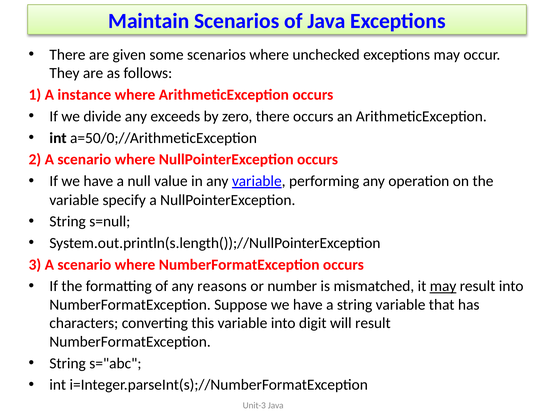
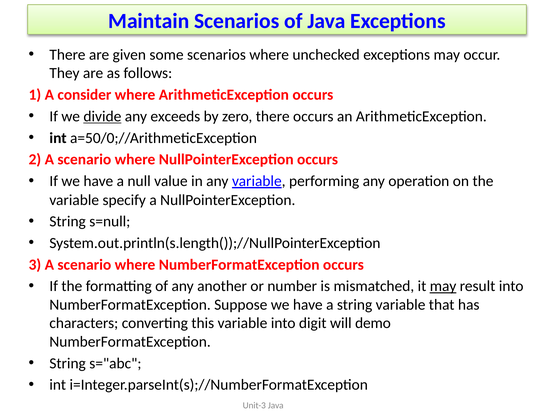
instance: instance -> consider
divide underline: none -> present
reasons: reasons -> another
will result: result -> demo
